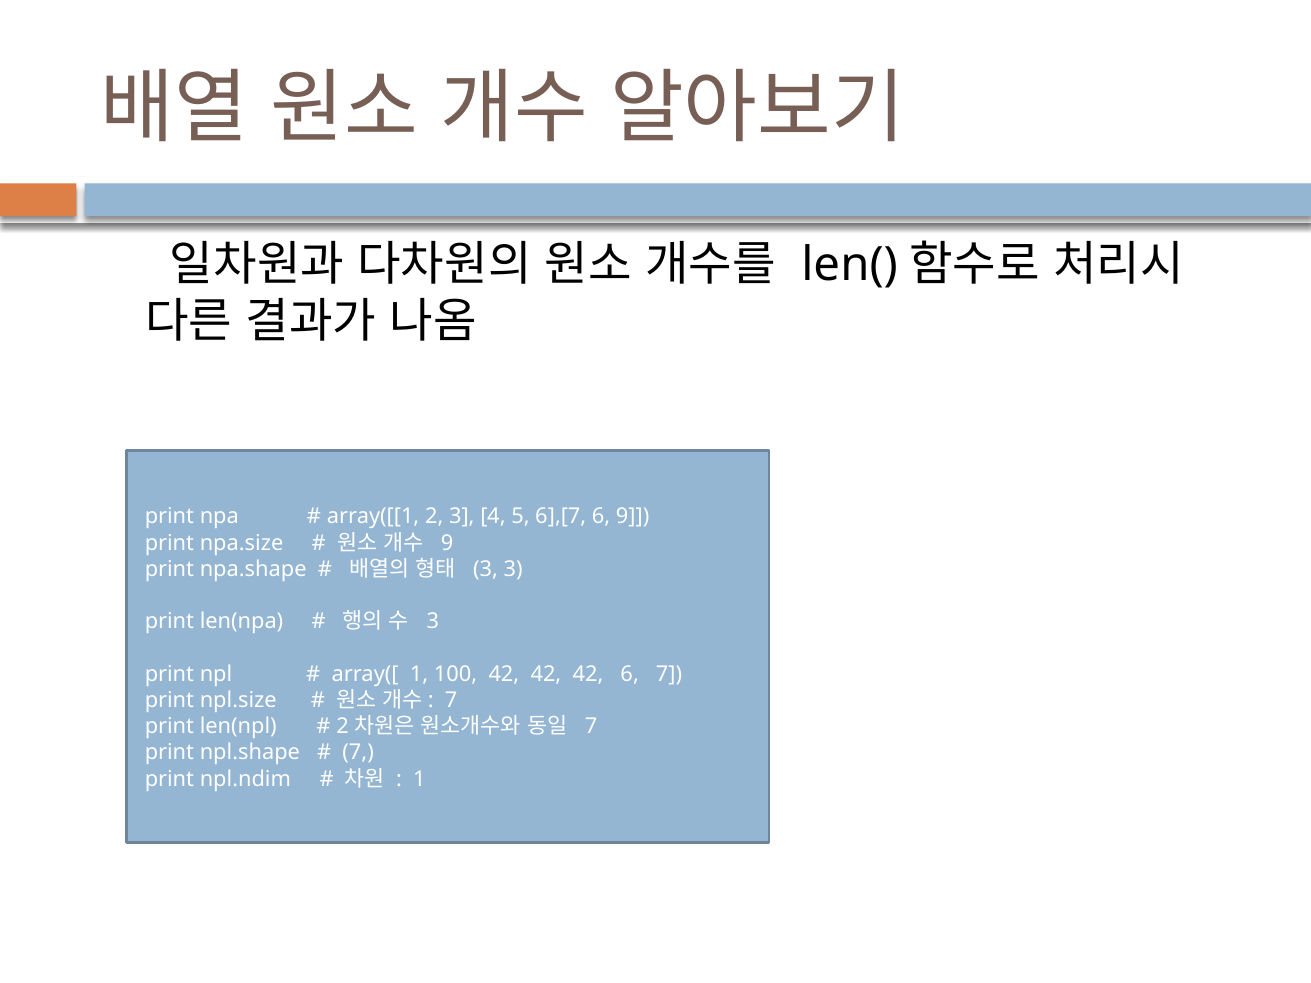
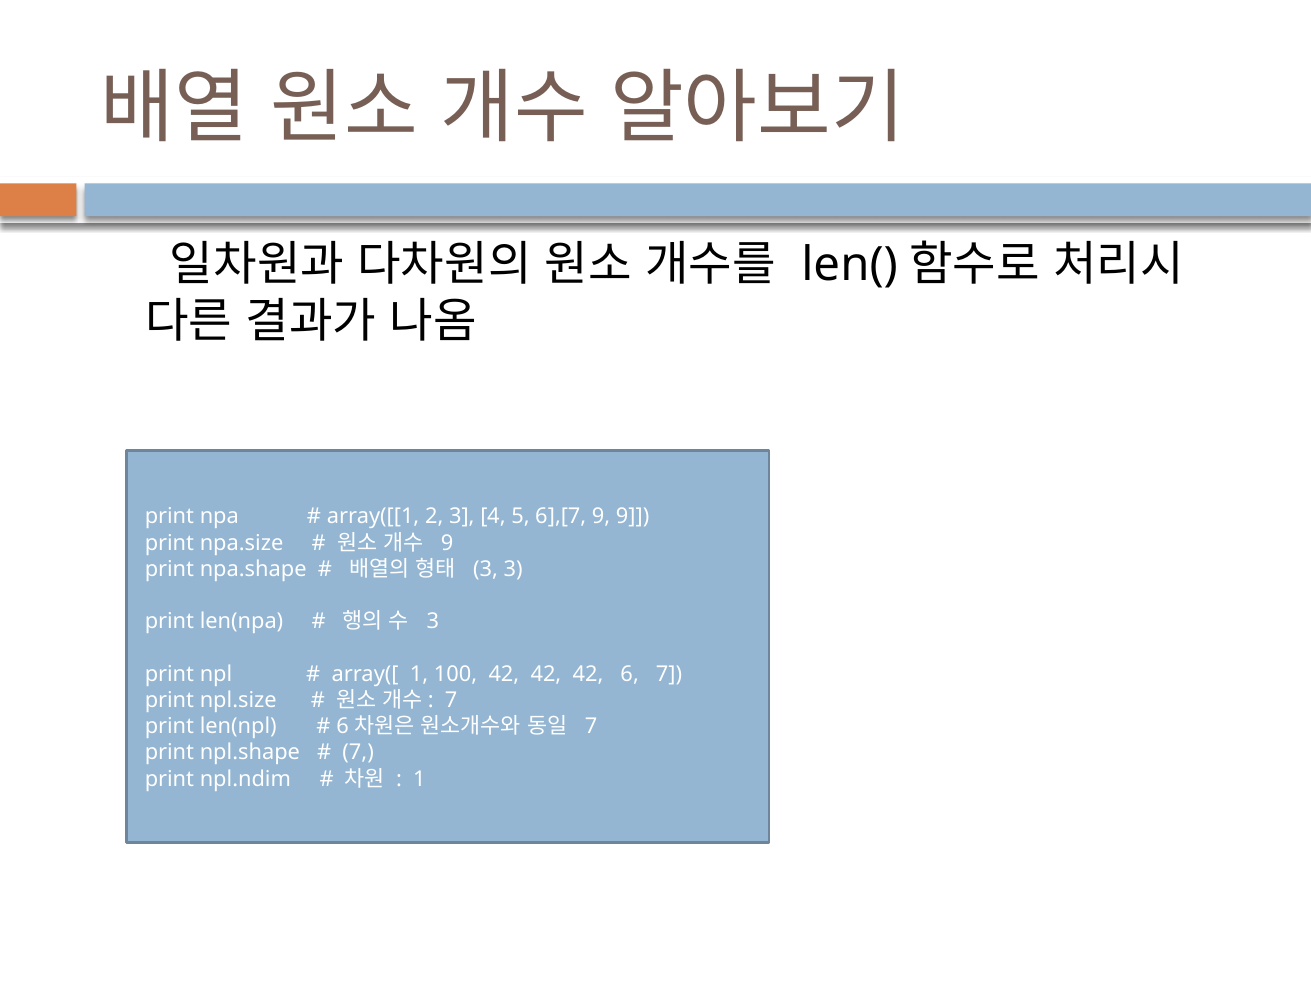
6],[7 6: 6 -> 9
2 at (343, 727): 2 -> 6
